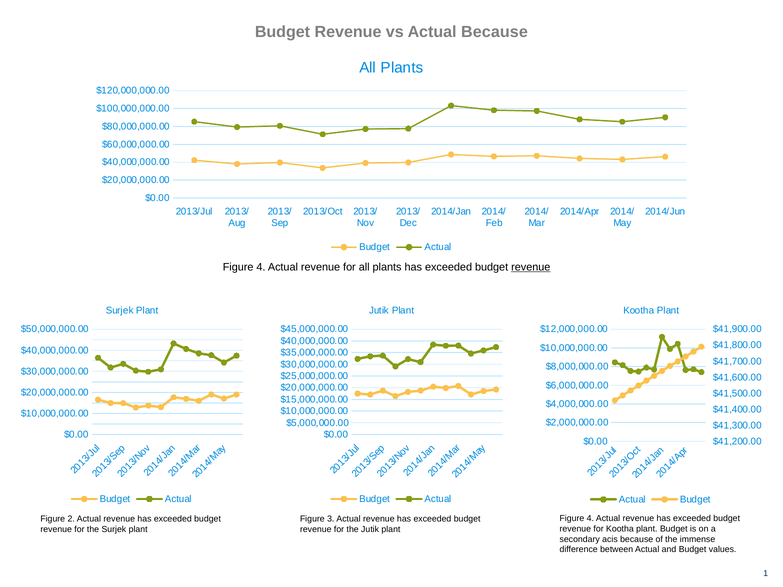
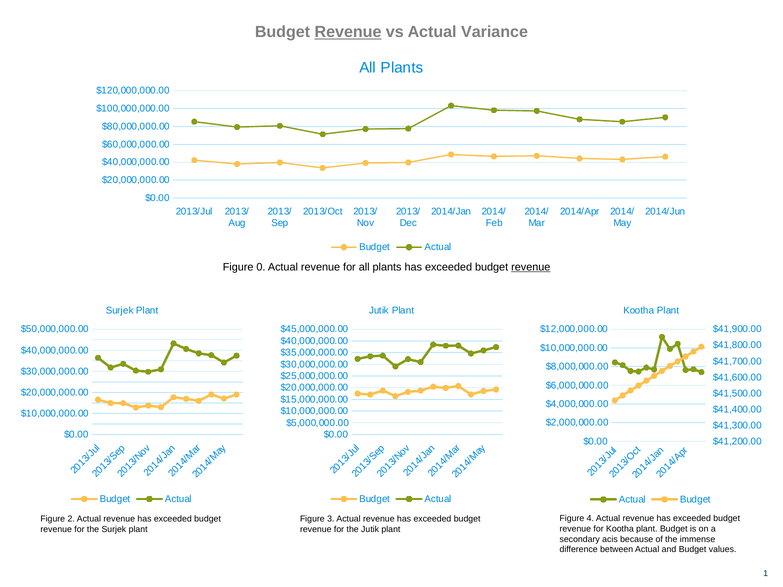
Revenue at (348, 32) underline: none -> present
Actual Because: Because -> Variance
4 at (261, 267): 4 -> 0
